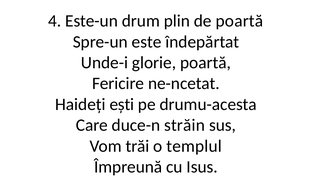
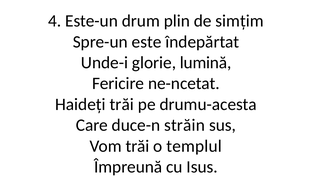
de poartă: poartă -> simțim
glorie poartă: poartă -> lumină
Haideți ești: ești -> trăi
